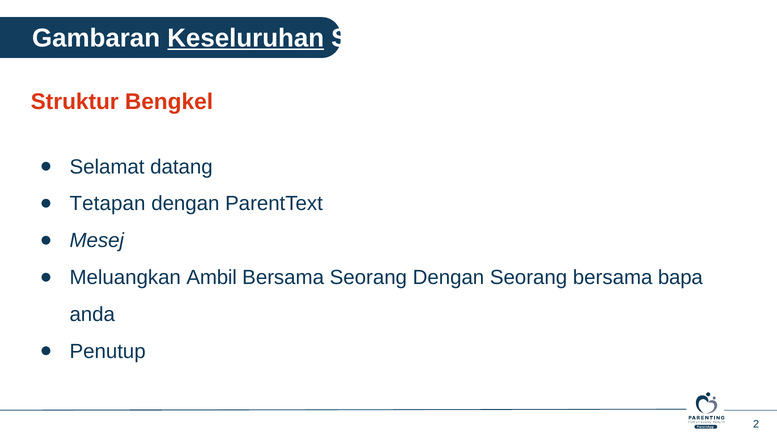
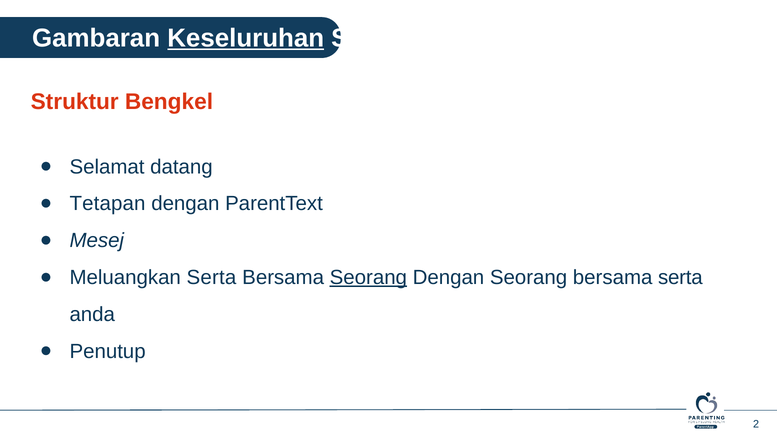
Meluangkan Ambil: Ambil -> Serta
Seorang at (368, 278) underline: none -> present
bersama bapa: bapa -> serta
